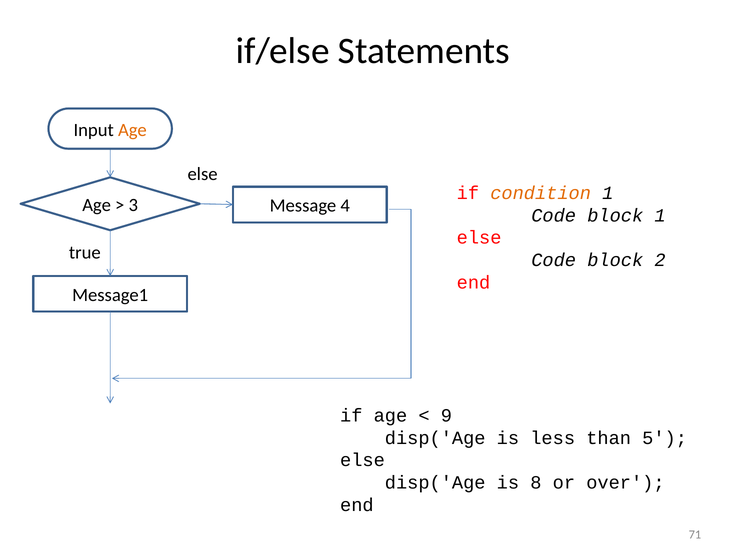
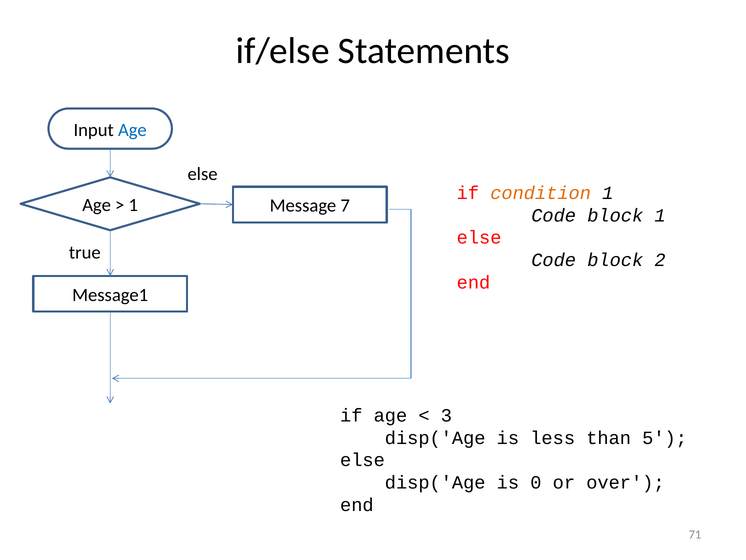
Age at (132, 130) colour: orange -> blue
3 at (133, 205): 3 -> 1
4: 4 -> 7
9: 9 -> 3
8: 8 -> 0
